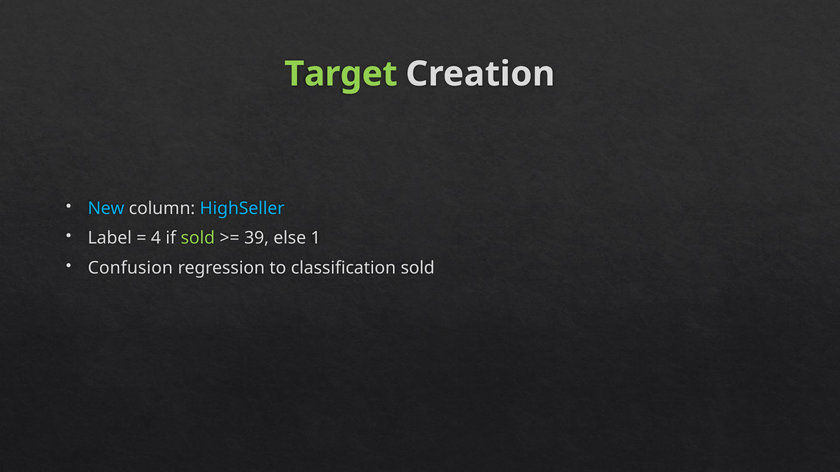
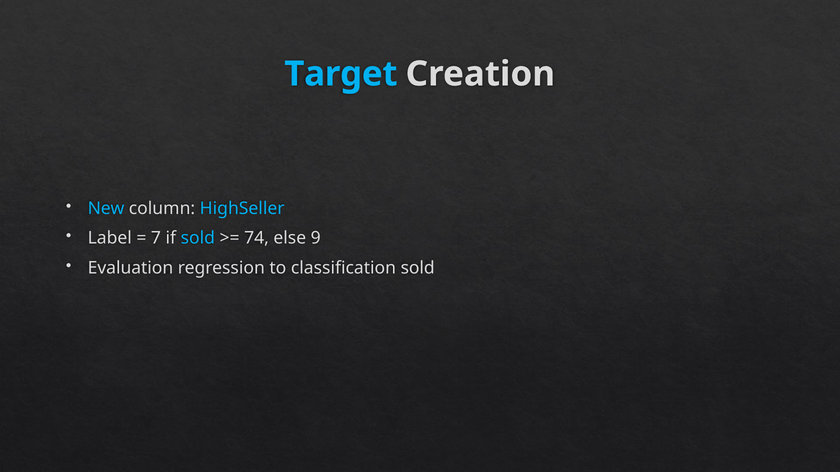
Target colour: light green -> light blue
4: 4 -> 7
sold at (198, 238) colour: light green -> light blue
39: 39 -> 74
1: 1 -> 9
Confusion: Confusion -> Evaluation
